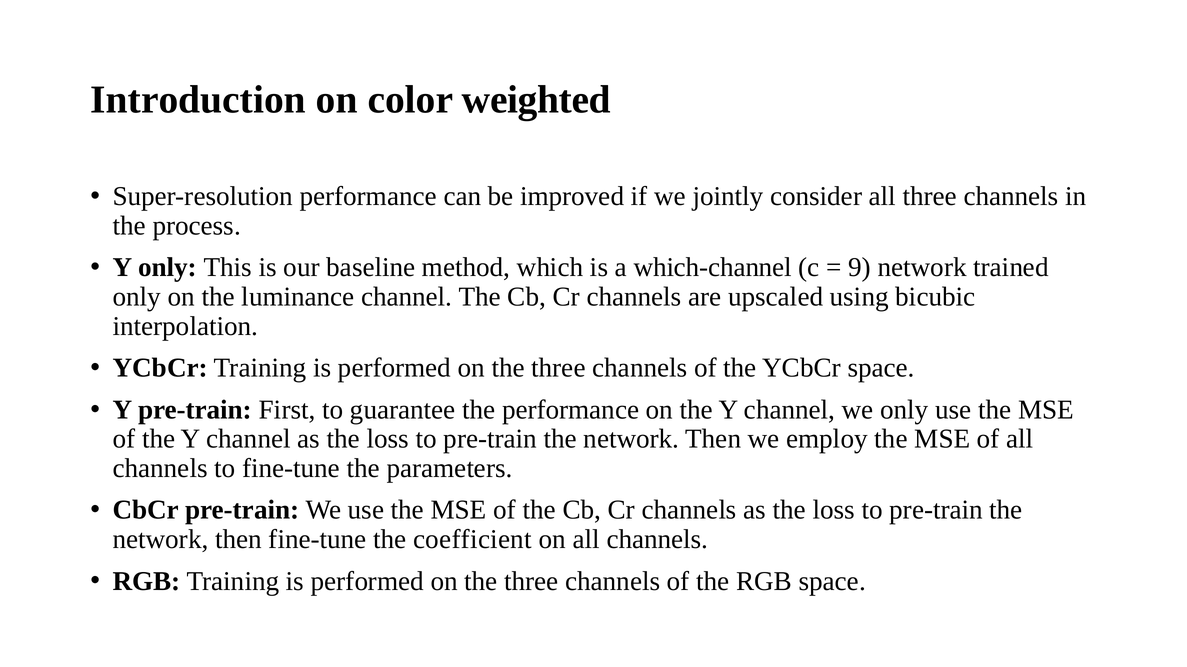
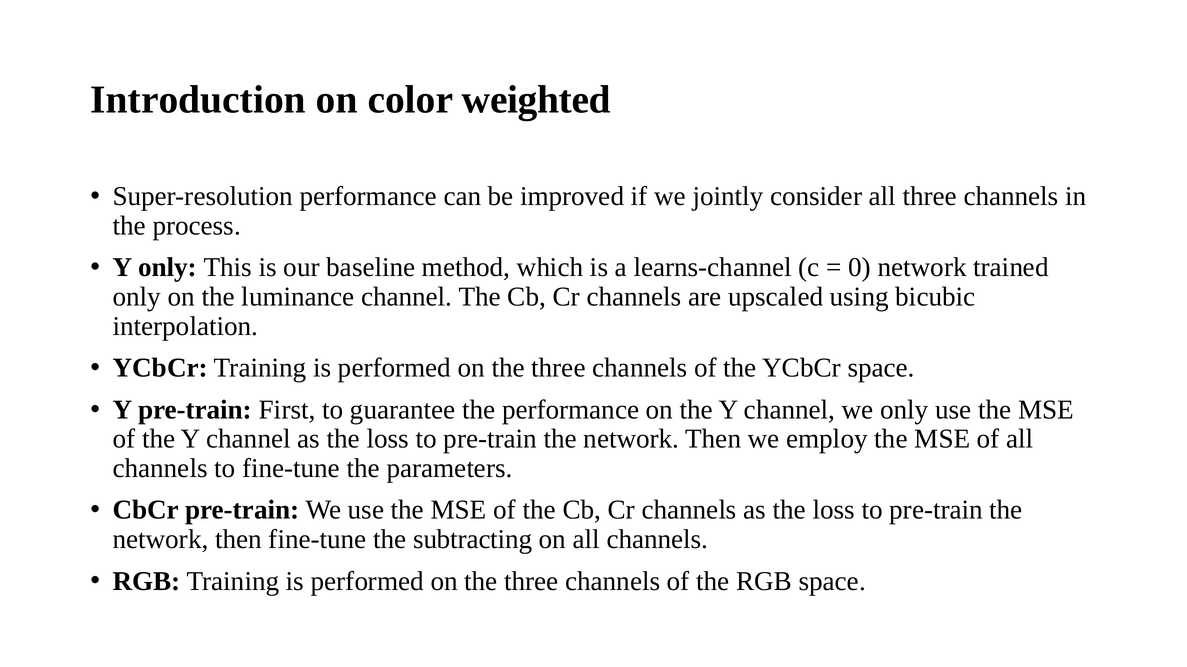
which-channel: which-channel -> learns-channel
9: 9 -> 0
coefficient: coefficient -> subtracting
